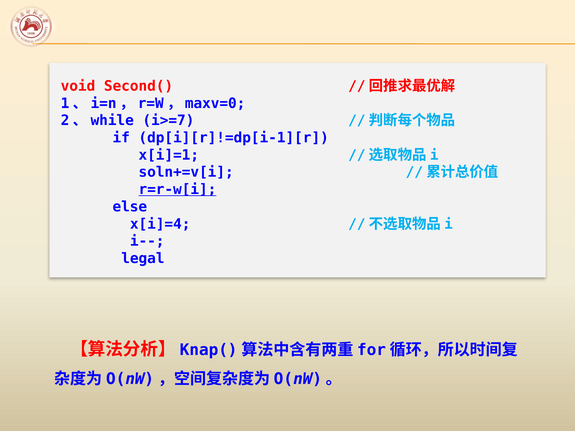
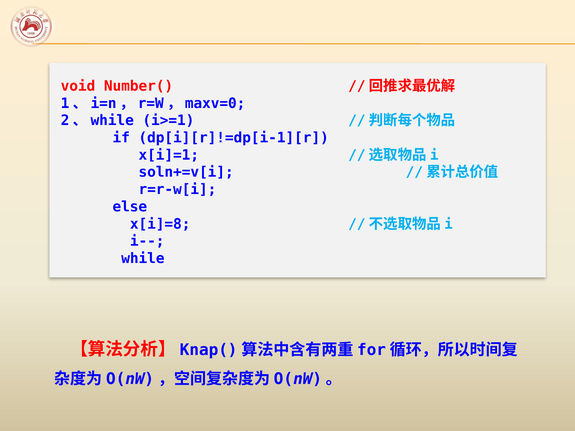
Second(: Second( -> Number(
i>=7: i>=7 -> i>=1
r=r-w[i underline: present -> none
x[i]=4: x[i]=4 -> x[i]=8
legal: legal -> while
